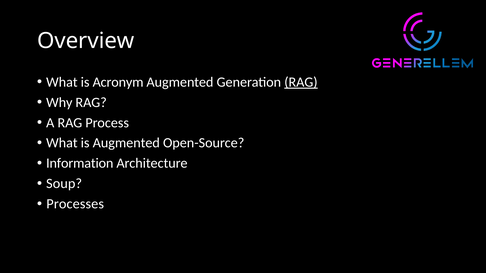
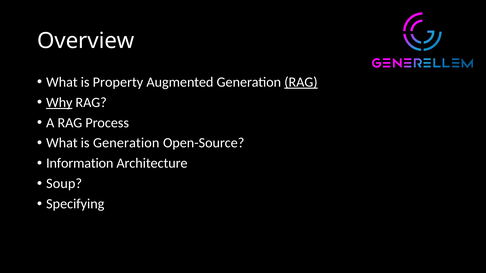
Acronym: Acronym -> Property
Why underline: none -> present
is Augmented: Augmented -> Generation
Processes: Processes -> Specifying
